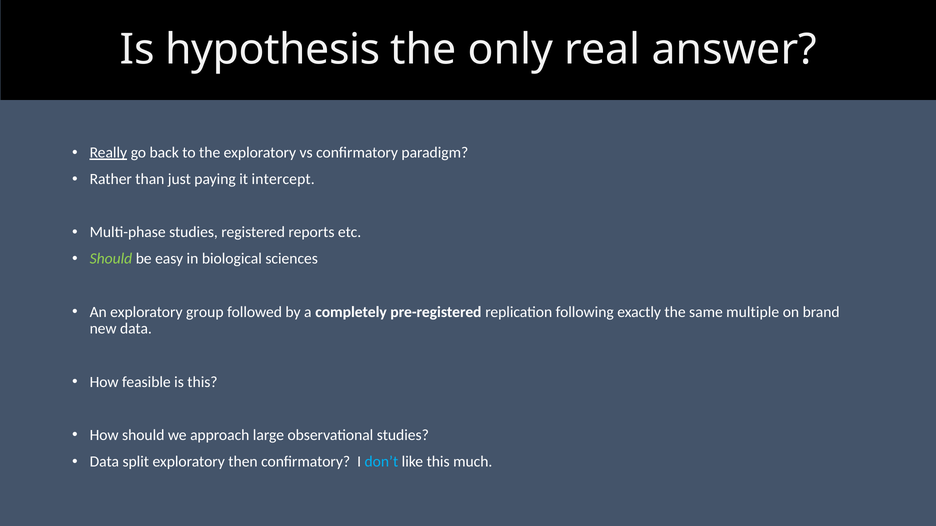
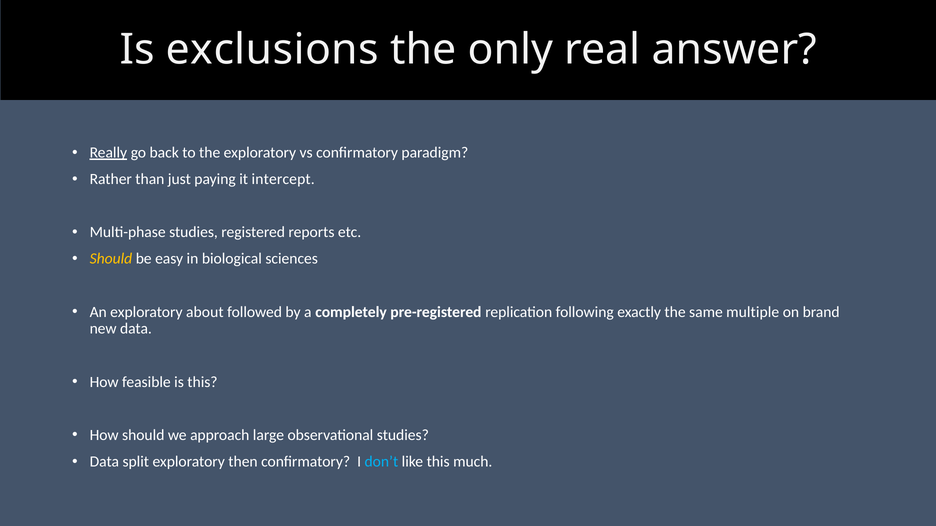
hypothesis: hypothesis -> exclusions
Should at (111, 259) colour: light green -> yellow
group: group -> about
